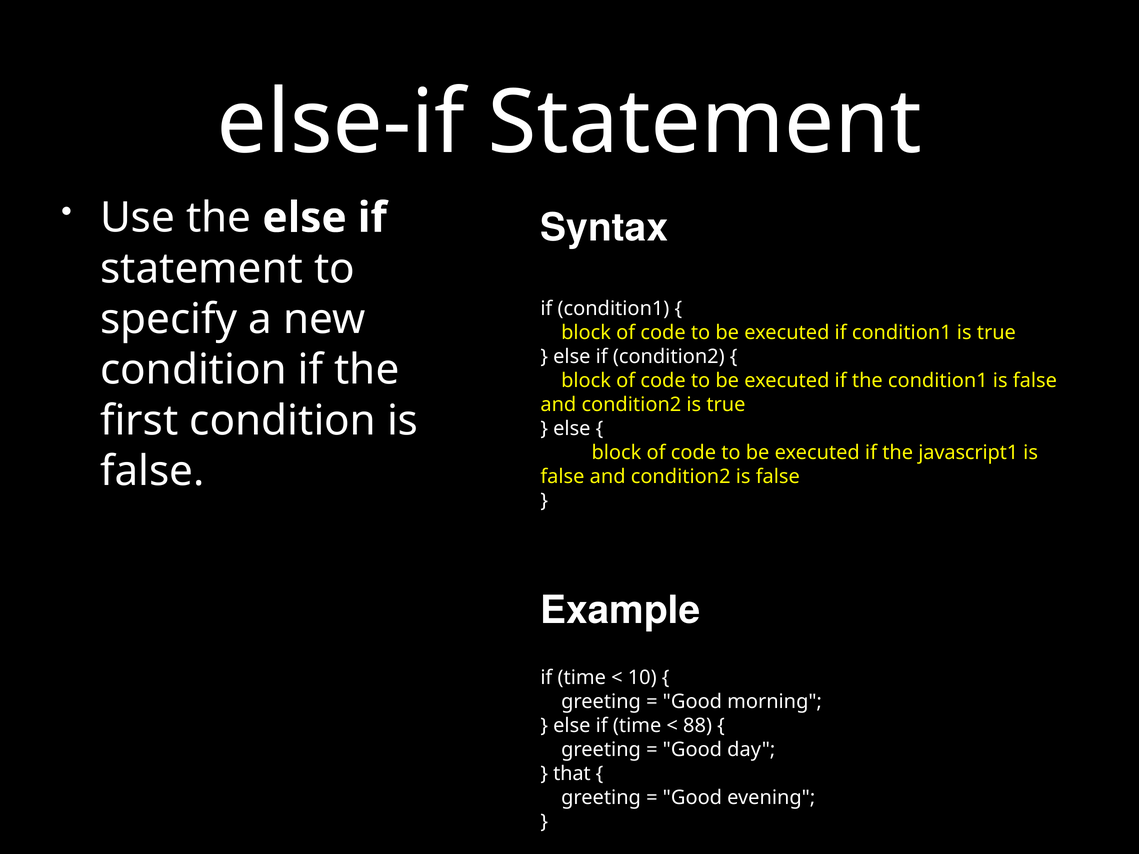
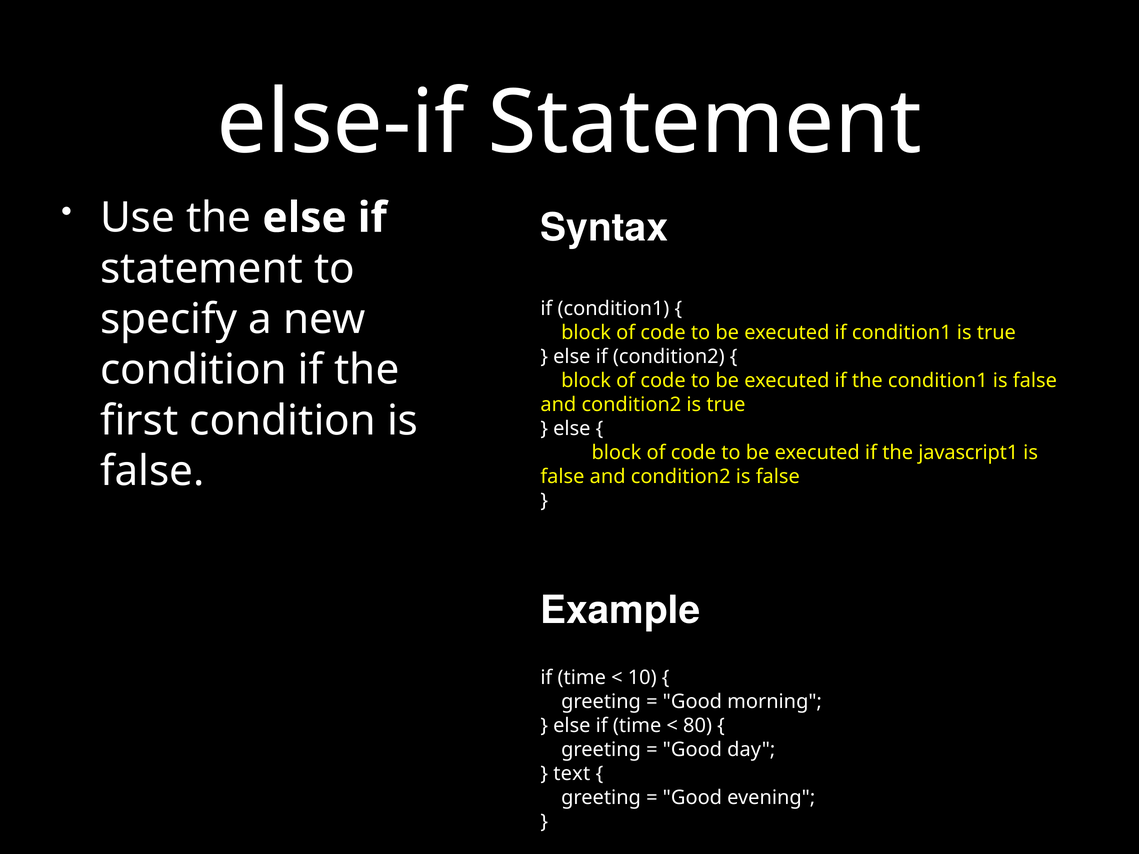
88: 88 -> 80
that: that -> text
